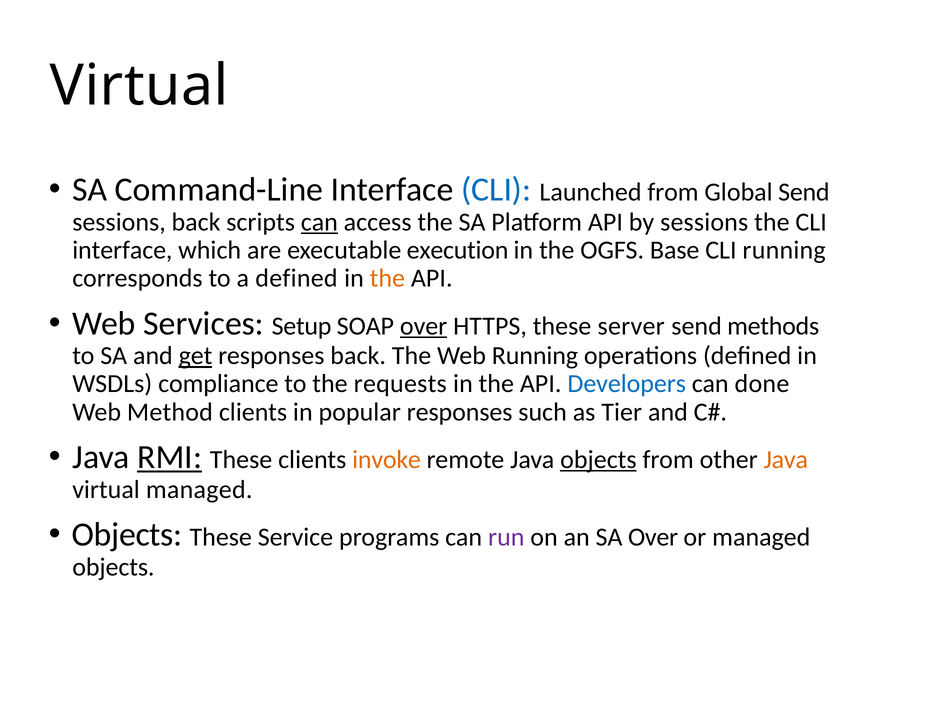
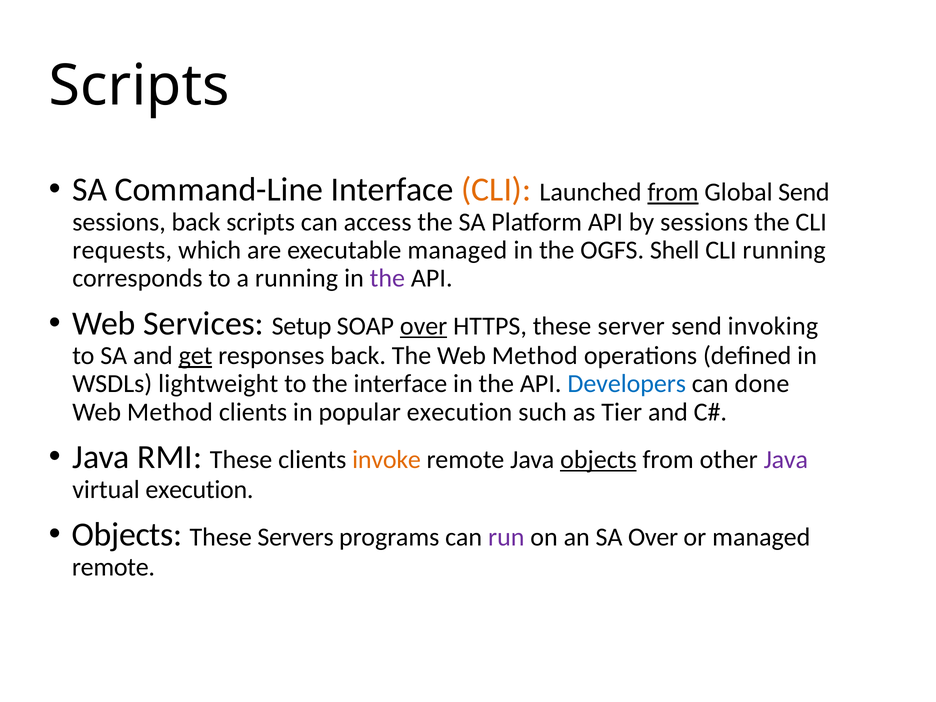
Virtual at (139, 86): Virtual -> Scripts
CLI at (496, 190) colour: blue -> orange
from at (673, 192) underline: none -> present
can at (319, 222) underline: present -> none
interface at (122, 250): interface -> requests
executable execution: execution -> managed
Base: Base -> Shell
a defined: defined -> running
the at (387, 278) colour: orange -> purple
methods: methods -> invoking
The Web Running: Running -> Method
compliance: compliance -> lightweight
the requests: requests -> interface
popular responses: responses -> execution
RMI underline: present -> none
Java at (786, 460) colour: orange -> purple
virtual managed: managed -> execution
Service: Service -> Servers
objects at (113, 567): objects -> remote
